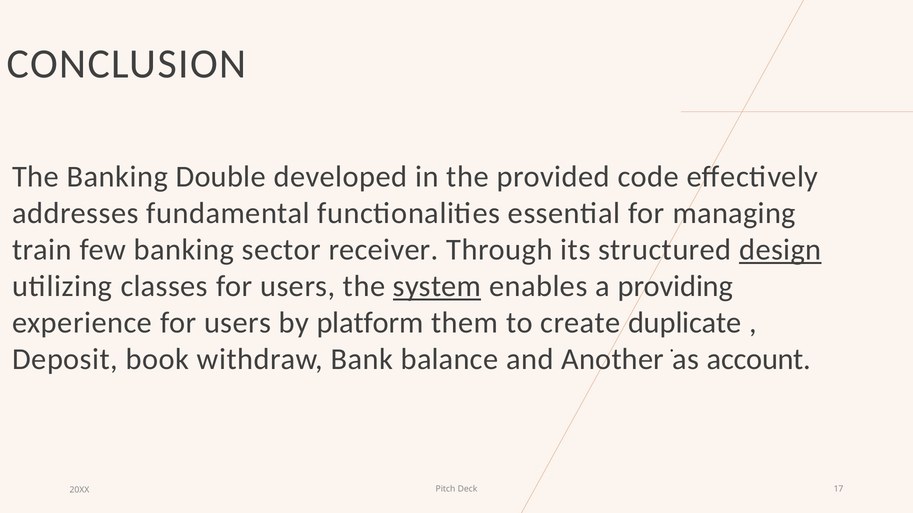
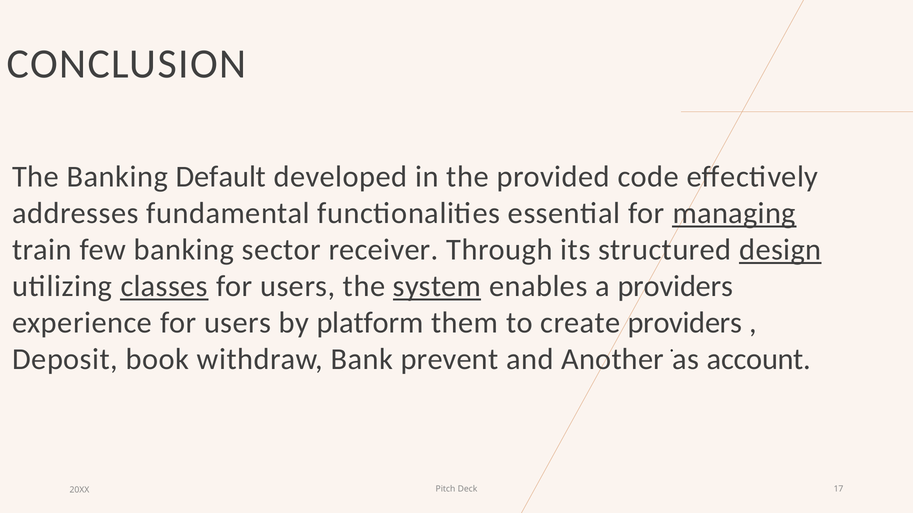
Double: Double -> Default
managing underline: none -> present
classes underline: none -> present
a providing: providing -> providers
create duplicate: duplicate -> providers
balance: balance -> prevent
